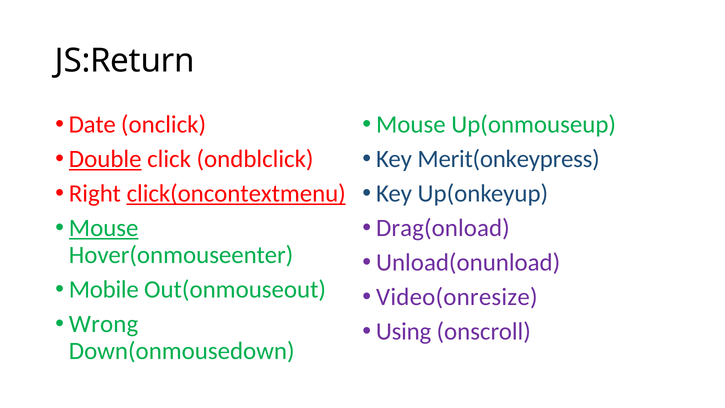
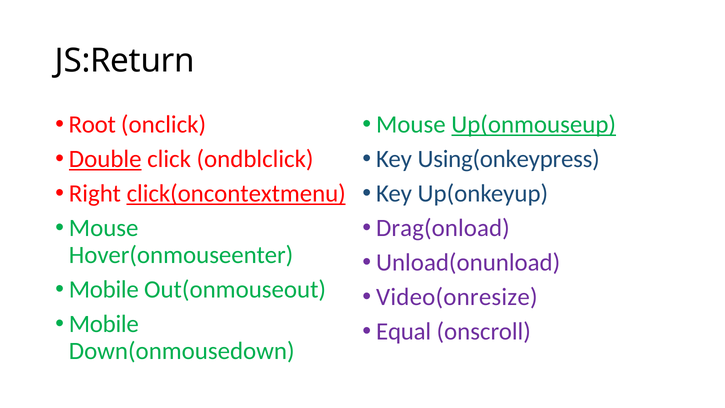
Date: Date -> Root
Up(onmouseup underline: none -> present
Merit(onkeypress: Merit(onkeypress -> Using(onkeypress
Mouse at (104, 228) underline: present -> none
Wrong at (104, 324): Wrong -> Mobile
Using: Using -> Equal
